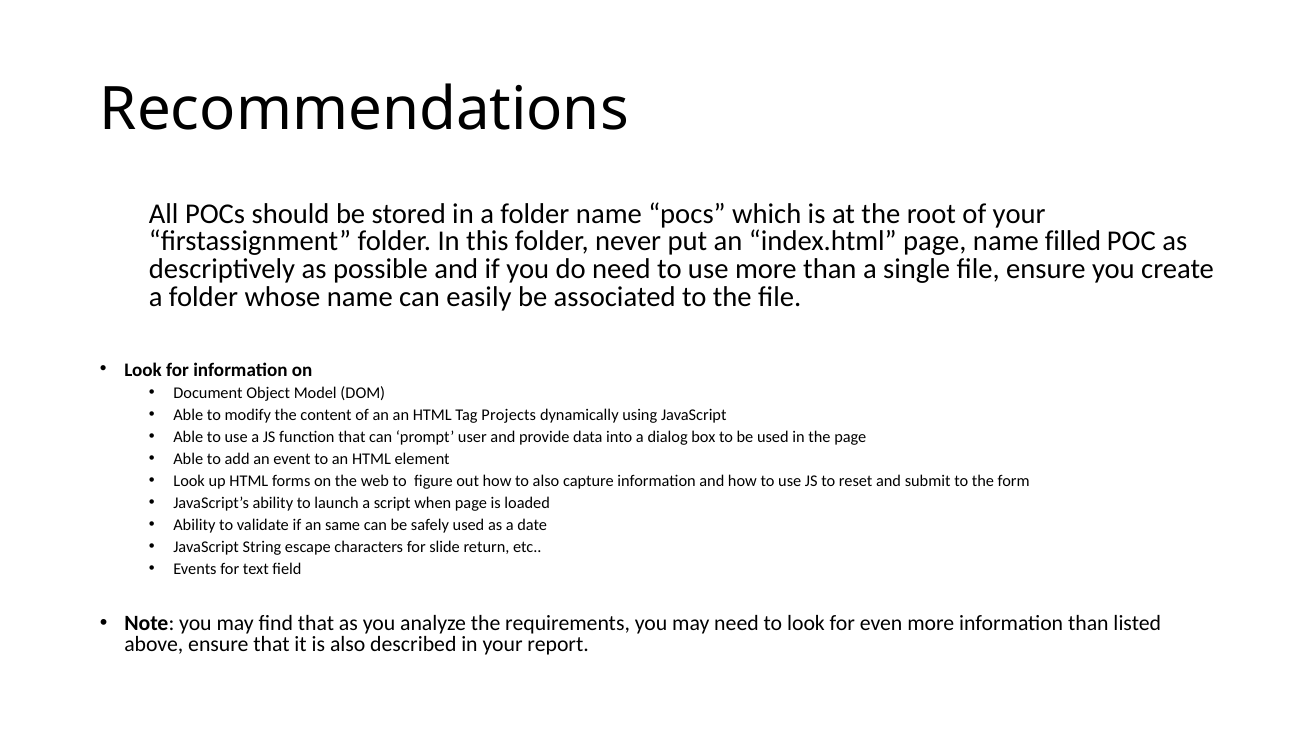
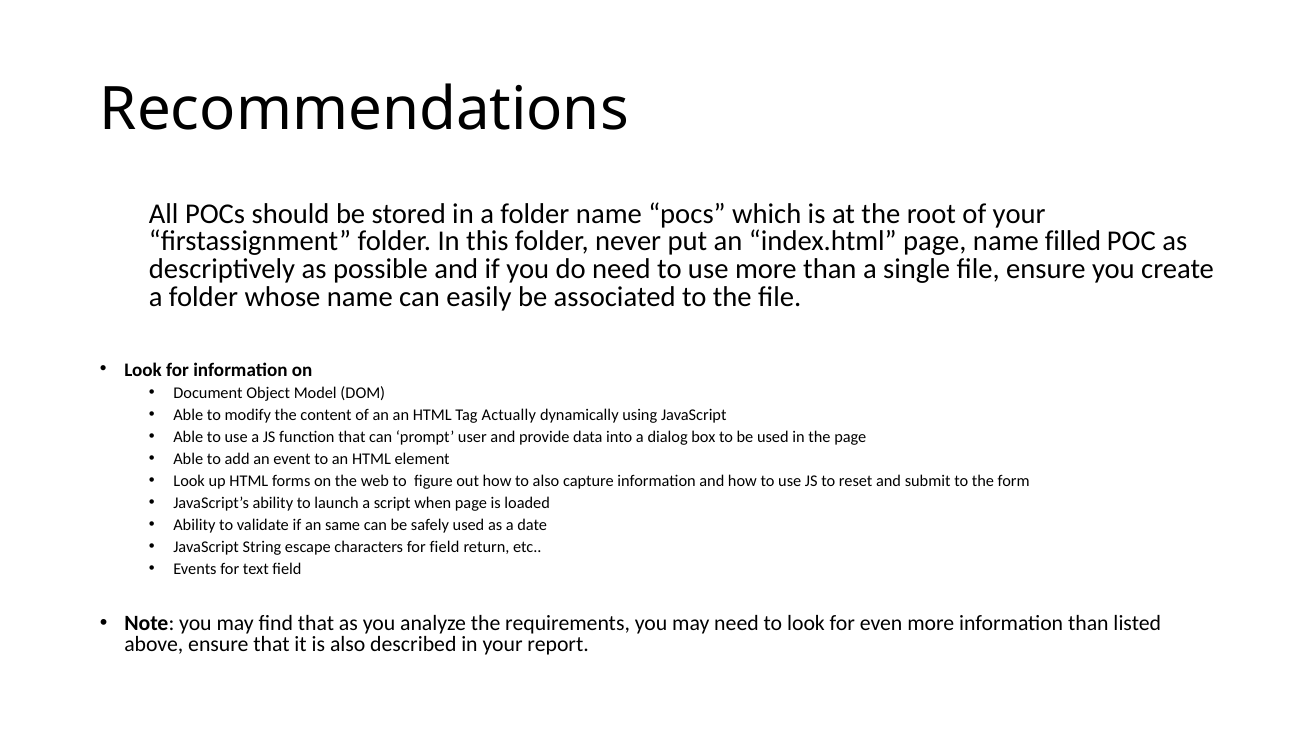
Projects: Projects -> Actually
for slide: slide -> field
